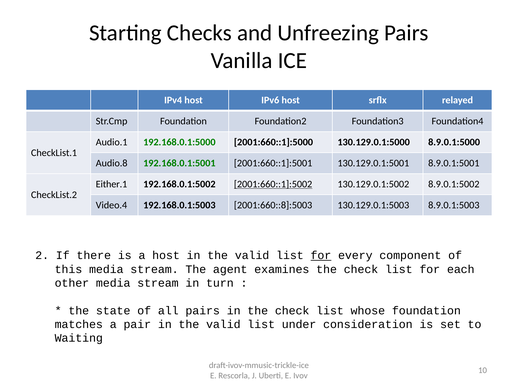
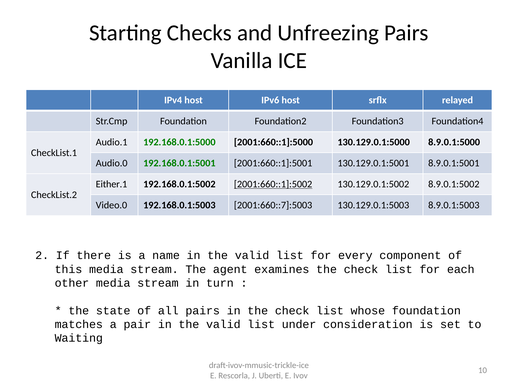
Audio.8: Audio.8 -> Audio.0
Video.4: Video.4 -> Video.0
2001:660::8]:5003: 2001:660::8]:5003 -> 2001:660::7]:5003
a host: host -> name
for at (321, 256) underline: present -> none
